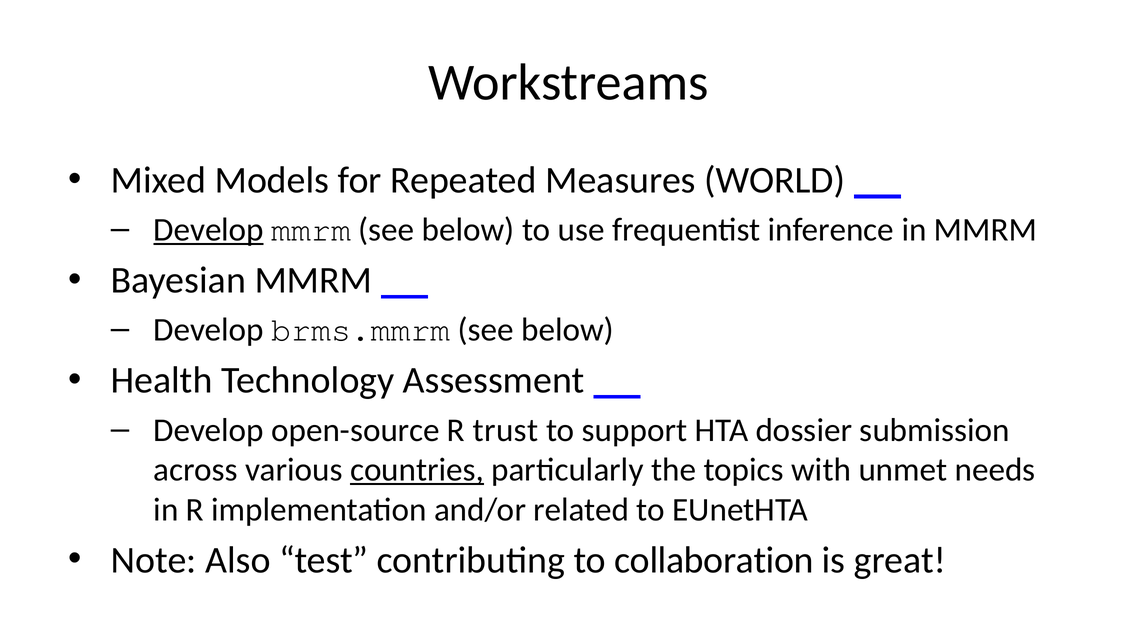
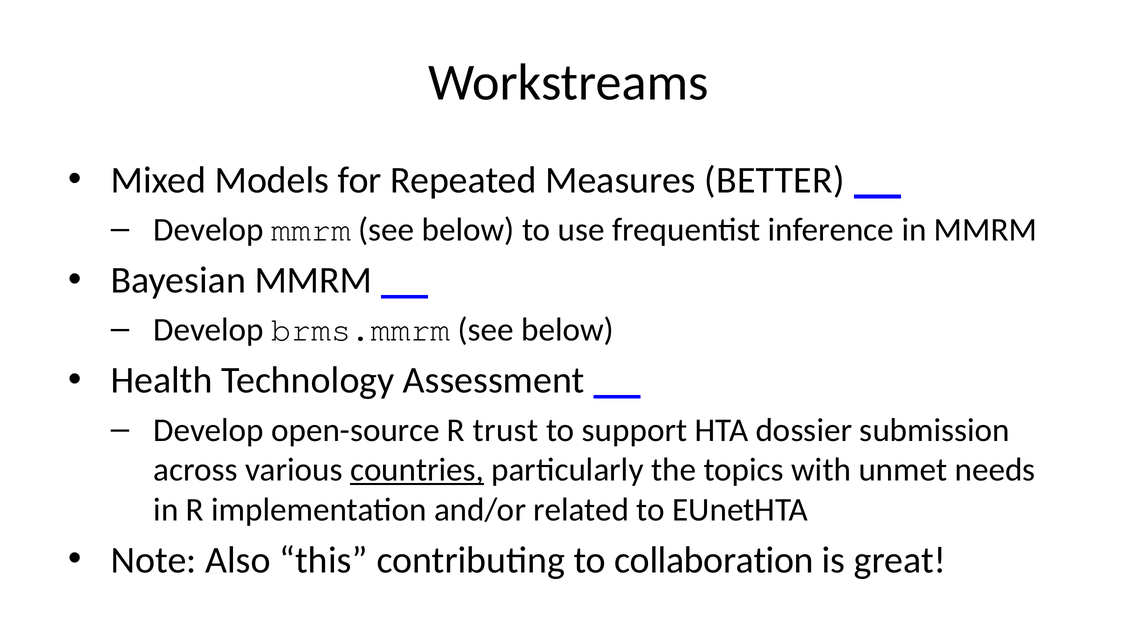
WORLD: WORLD -> BETTER
Develop at (209, 230) underline: present -> none
test: test -> this
